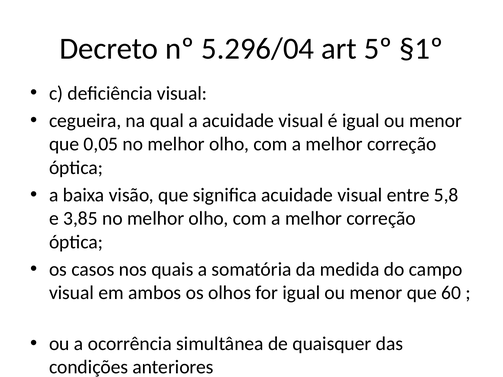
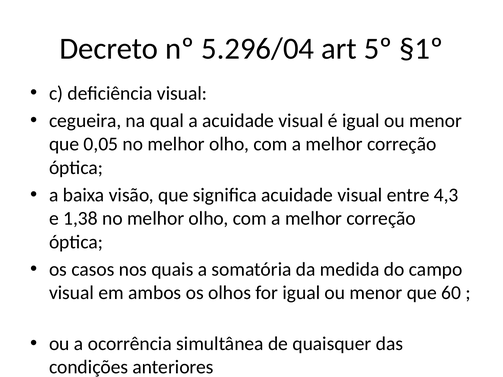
5,8: 5,8 -> 4,3
3,85: 3,85 -> 1,38
